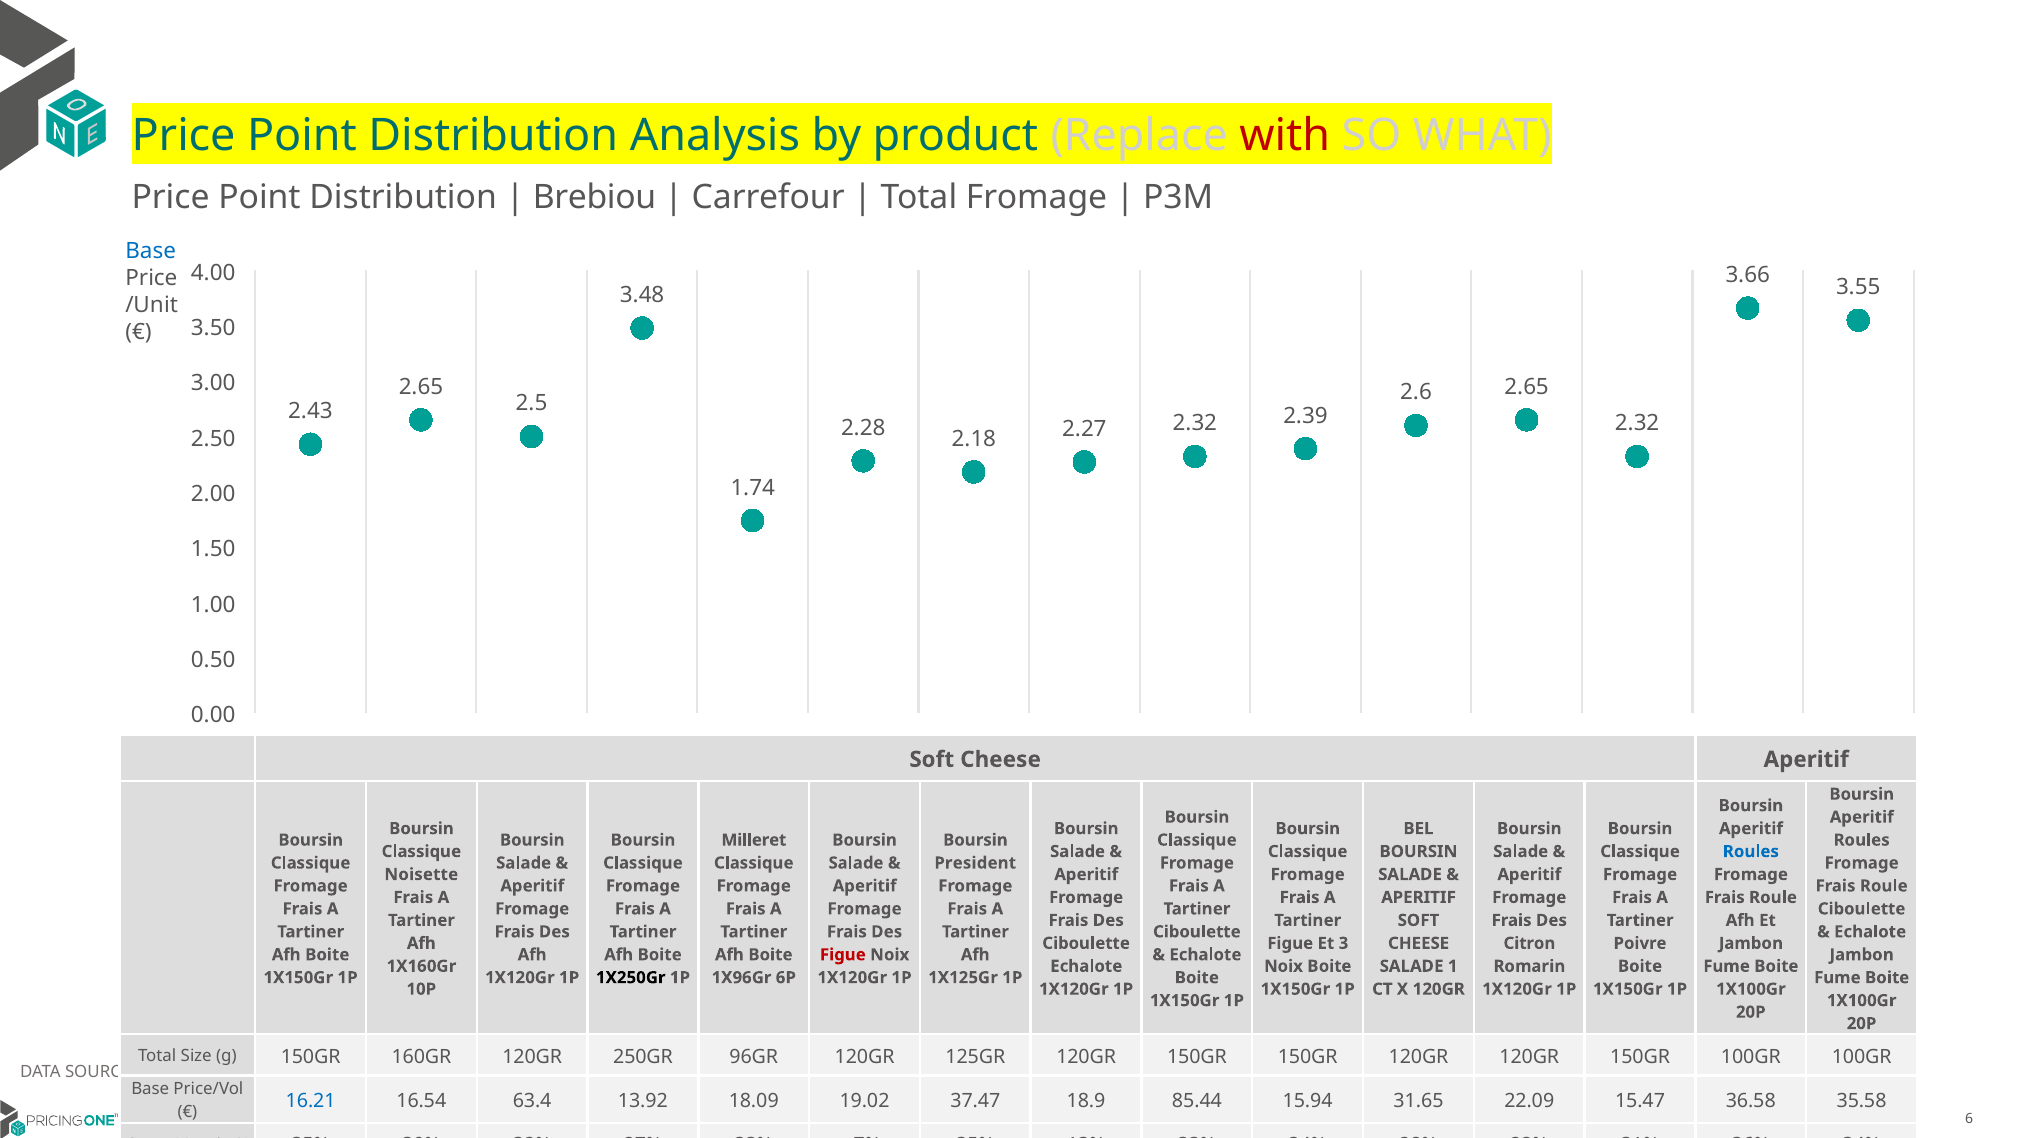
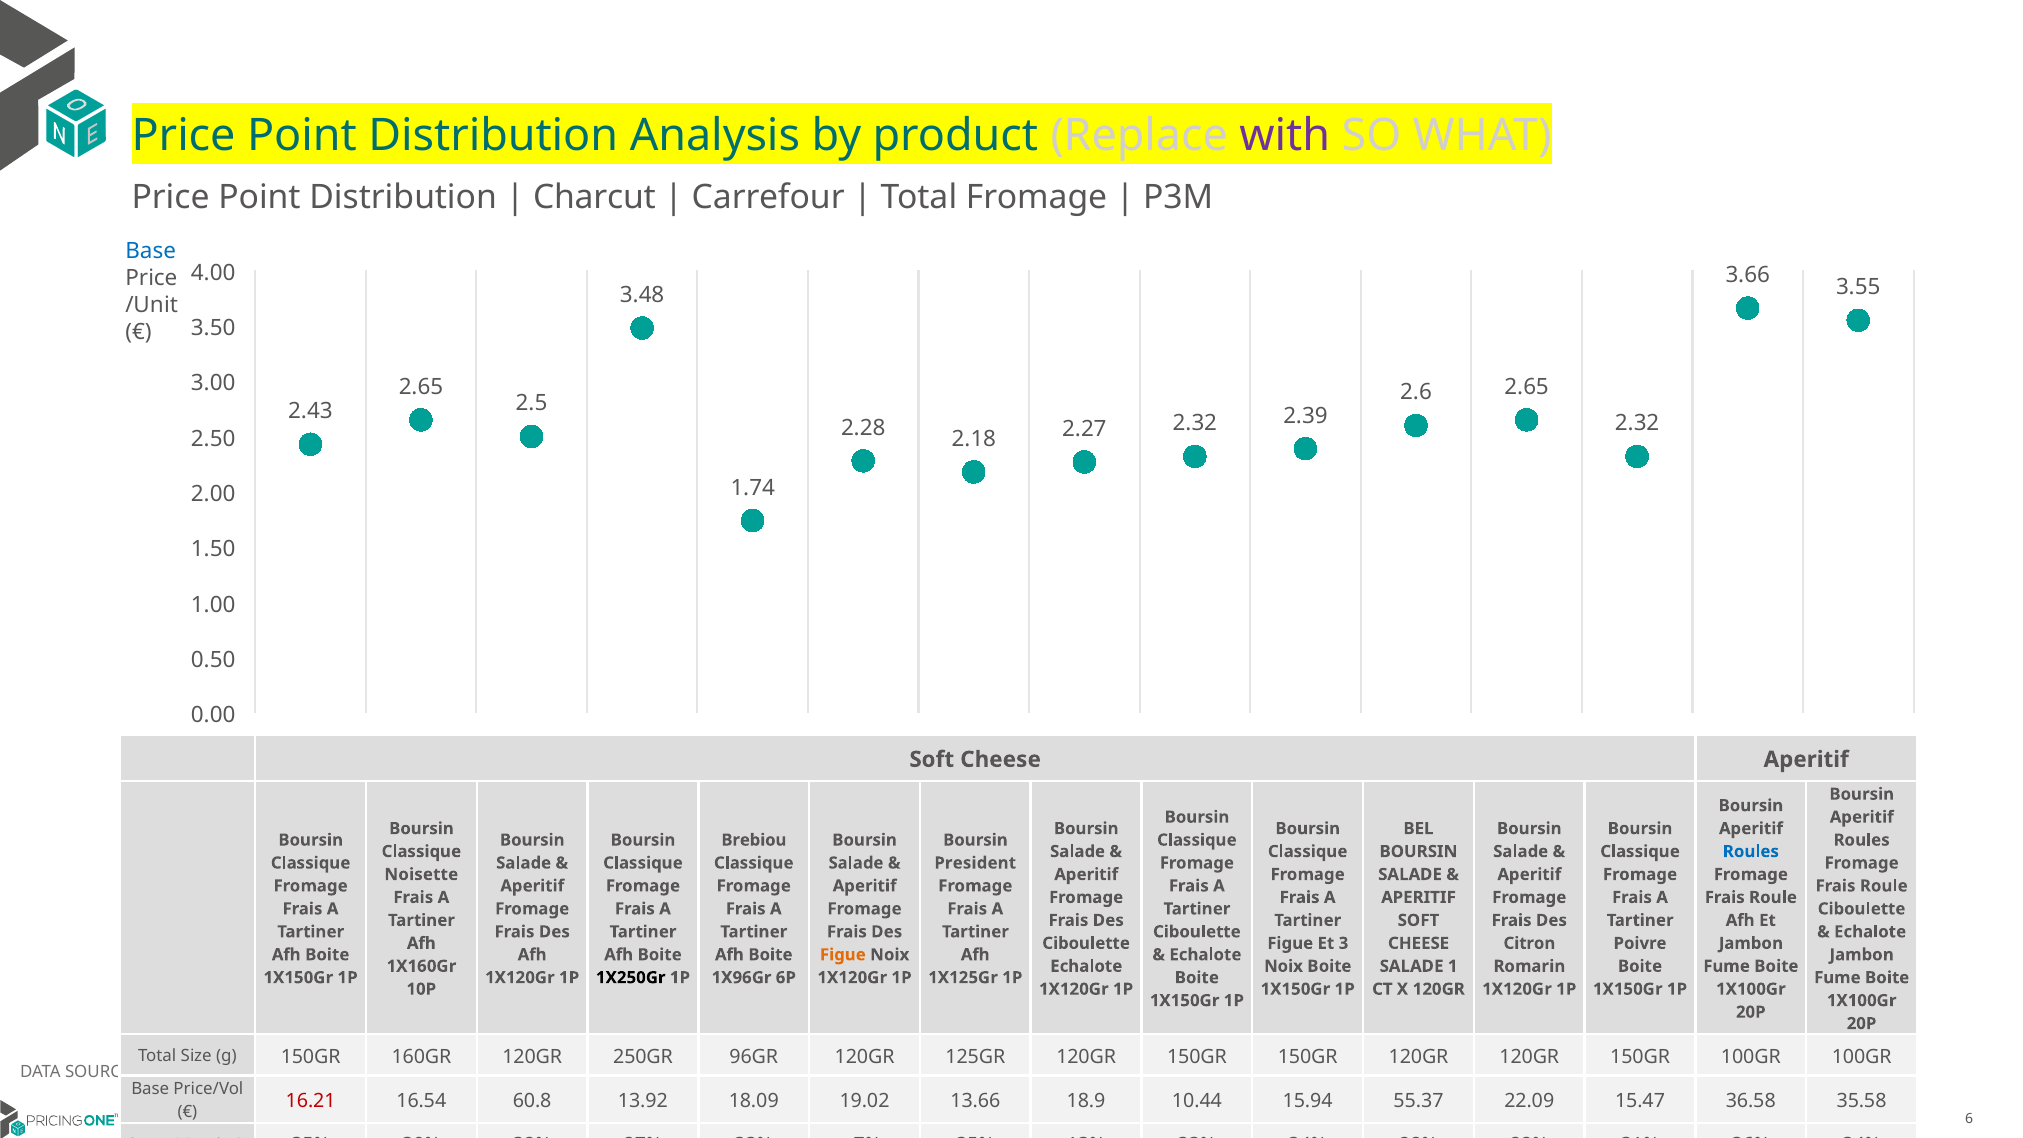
with colour: red -> purple
Brebiou: Brebiou -> Charcut
Milleret: Milleret -> Brebiou
Figue at (843, 955) colour: red -> orange
16.21 colour: blue -> red
63.4: 63.4 -> 60.8
37.47: 37.47 -> 13.66
85.44: 85.44 -> 10.44
31.65: 31.65 -> 55.37
